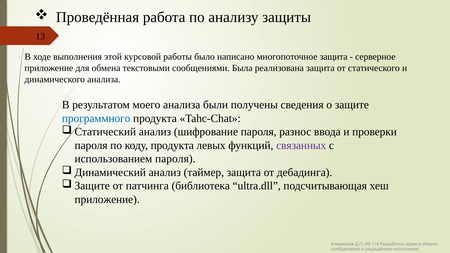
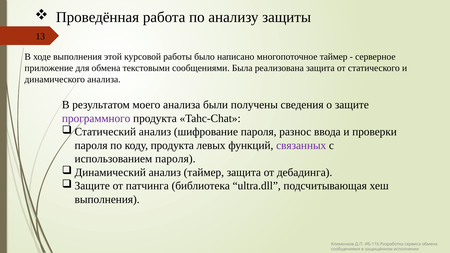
многопоточное защита: защита -> таймер
программного colour: blue -> purple
приложение at (107, 200): приложение -> выполнения
